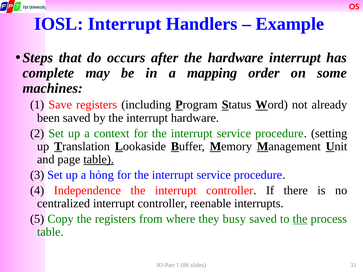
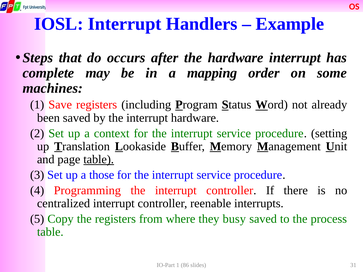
hỏng: hỏng -> those
Independence: Independence -> Programming
the at (300, 219) underline: present -> none
